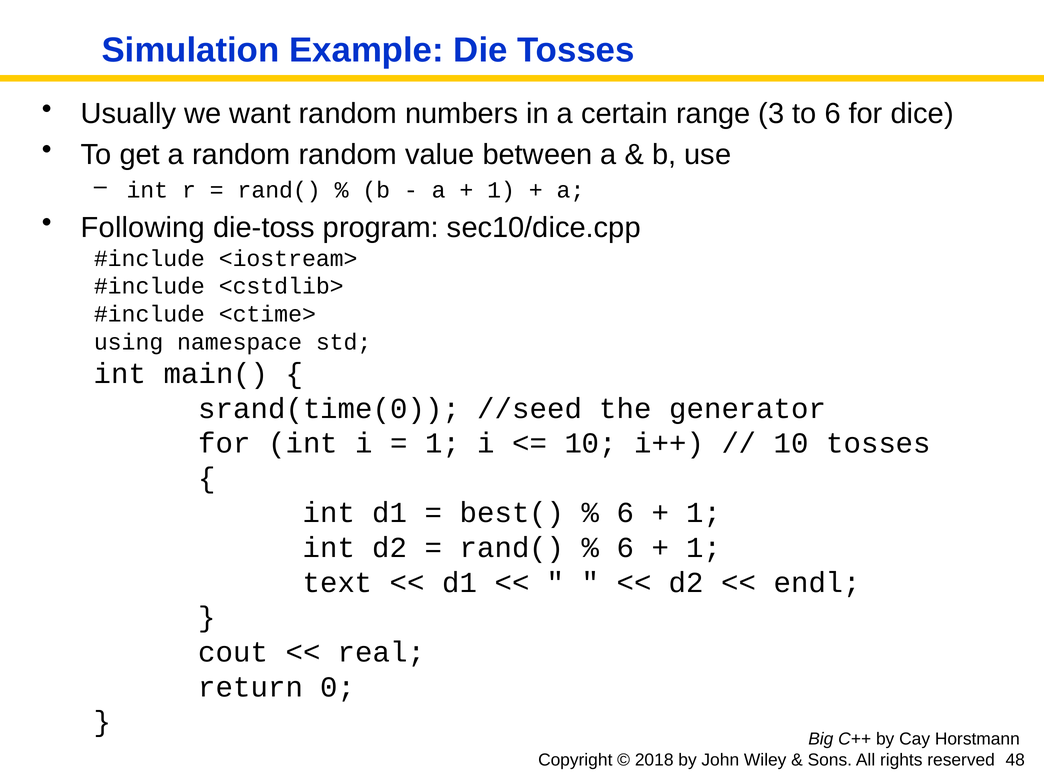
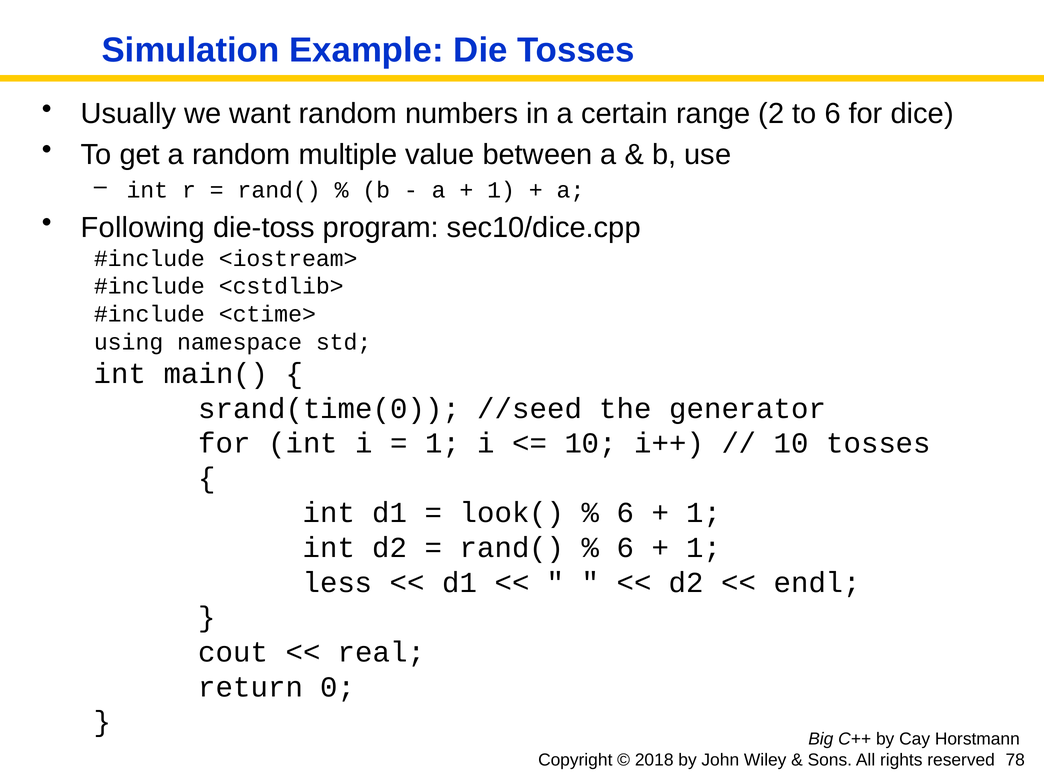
3: 3 -> 2
random random: random -> multiple
best(: best( -> look(
text: text -> less
48: 48 -> 78
